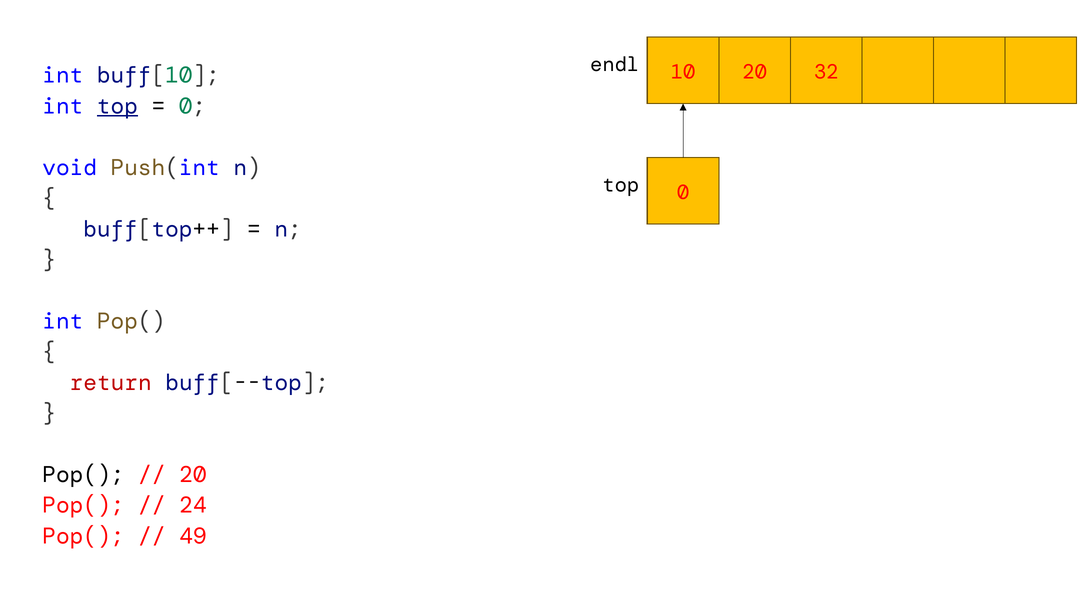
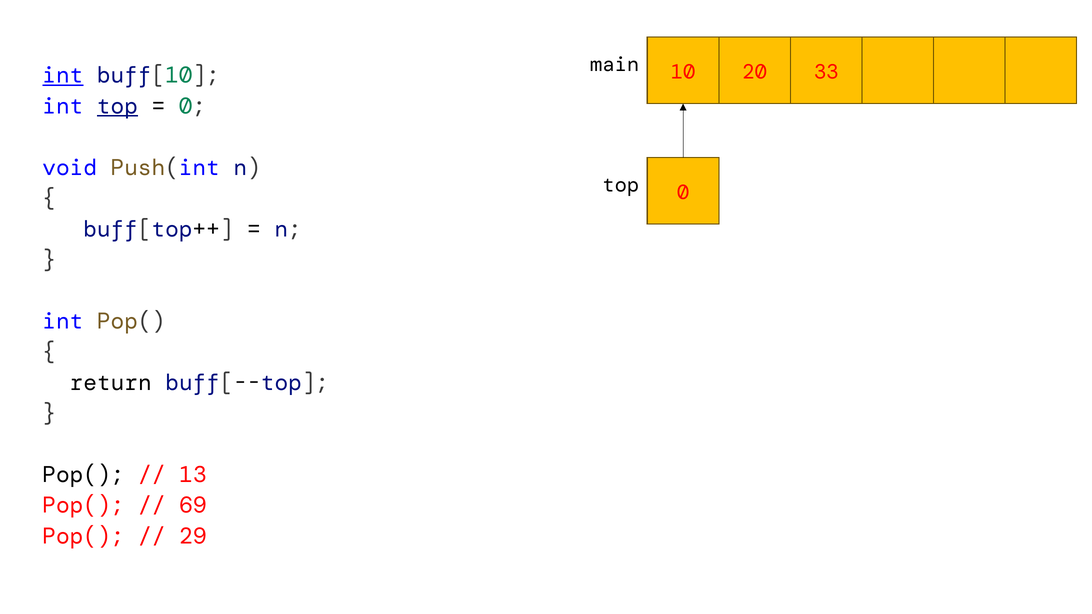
endl: endl -> main
32: 32 -> 33
int at (63, 75) underline: none -> present
return colour: red -> black
20 at (193, 475): 20 -> 13
24: 24 -> 69
49: 49 -> 29
